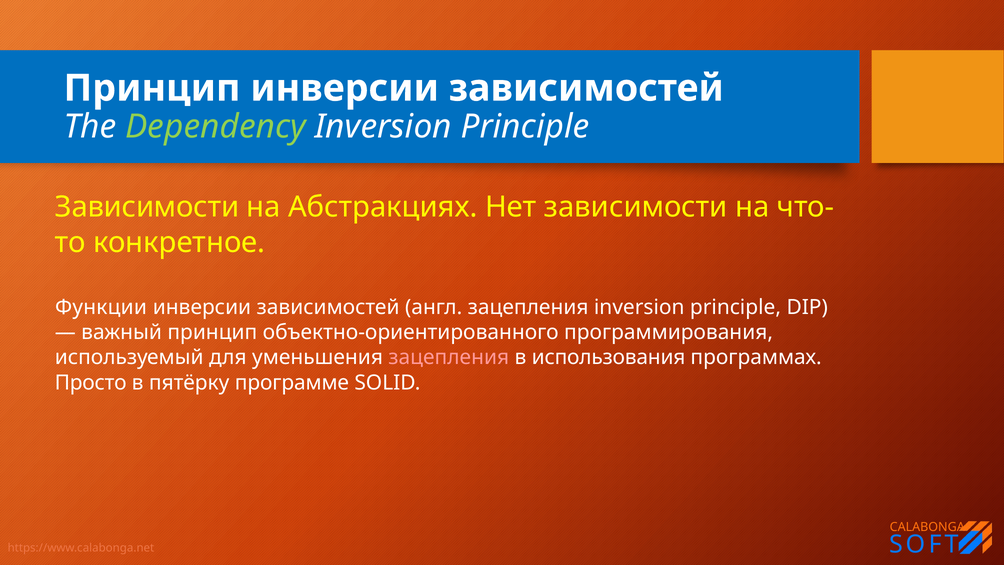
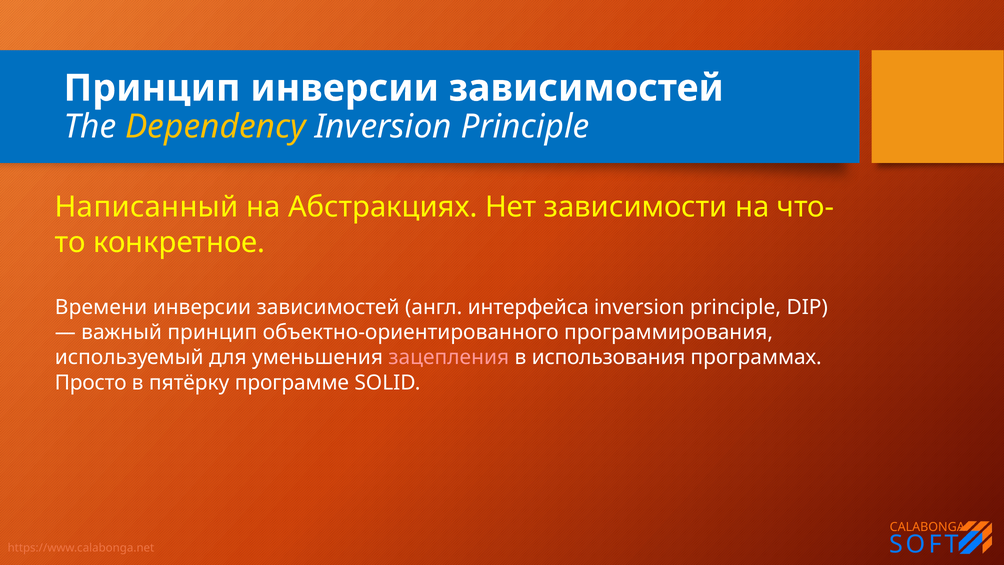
Dependency colour: light green -> yellow
Зависимости at (147, 207): Зависимости -> Написанный
Функции: Функции -> Времени
англ зацепления: зацепления -> интерфейса
